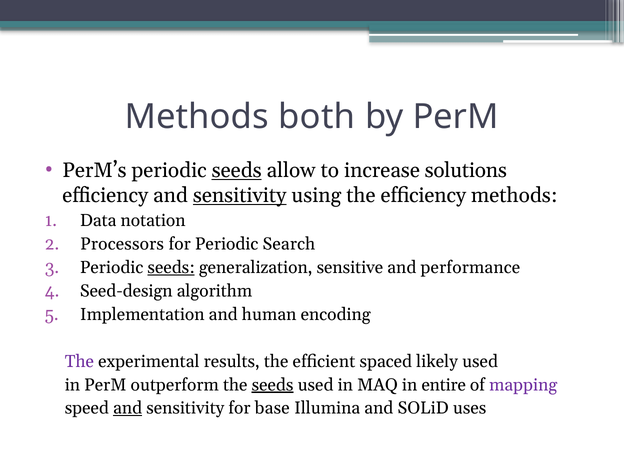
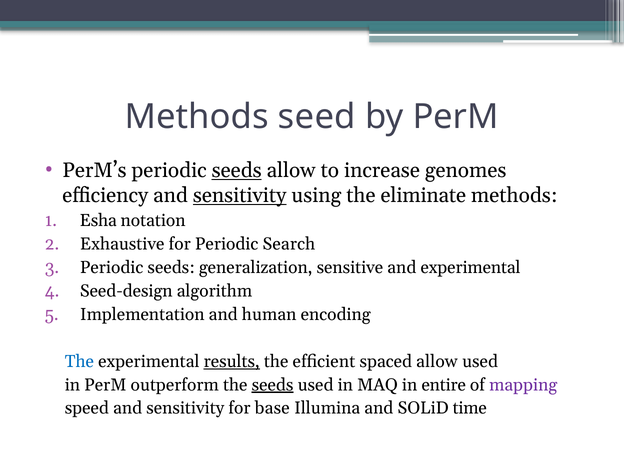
both: both -> seed
solutions: solutions -> genomes
the efﬁciency: efﬁciency -> eliminate
Data: Data -> Esha
Processors: Processors -> Exhaustive
seeds at (171, 268) underline: present -> none
and performance: performance -> experimental
The at (79, 361) colour: purple -> blue
results underline: none -> present
spaced likely: likely -> allow
and at (128, 408) underline: present -> none
uses: uses -> time
